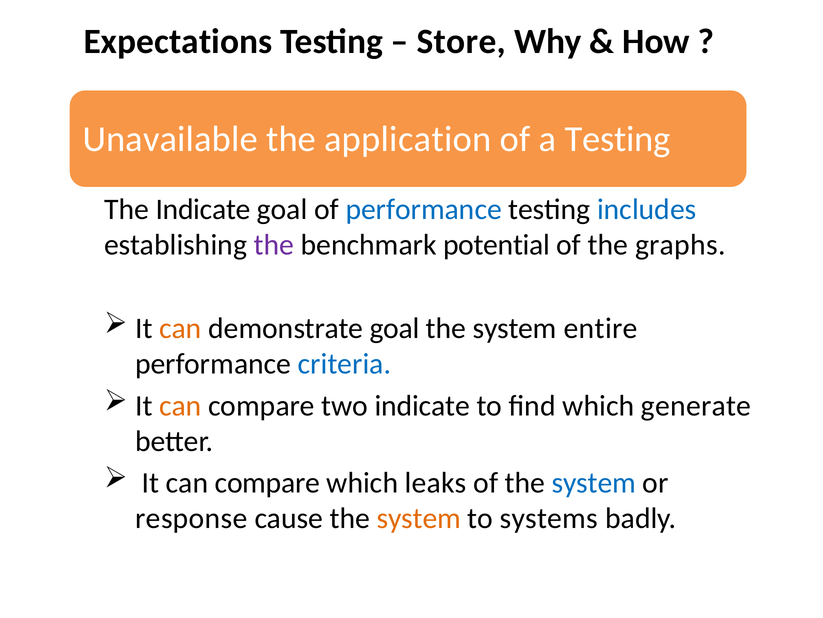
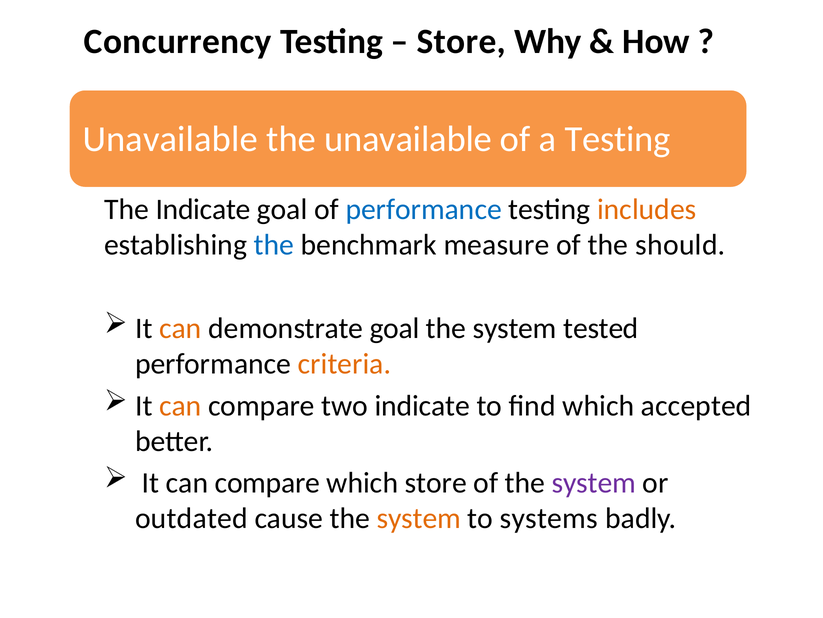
Expectations: Expectations -> Concurrency
the application: application -> unavailable
includes colour: blue -> orange
the at (274, 245) colour: purple -> blue
potential: potential -> measure
graphs: graphs -> should
entire: entire -> tested
criteria colour: blue -> orange
generate: generate -> accepted
which leaks: leaks -> store
system at (594, 482) colour: blue -> purple
response: response -> outdated
